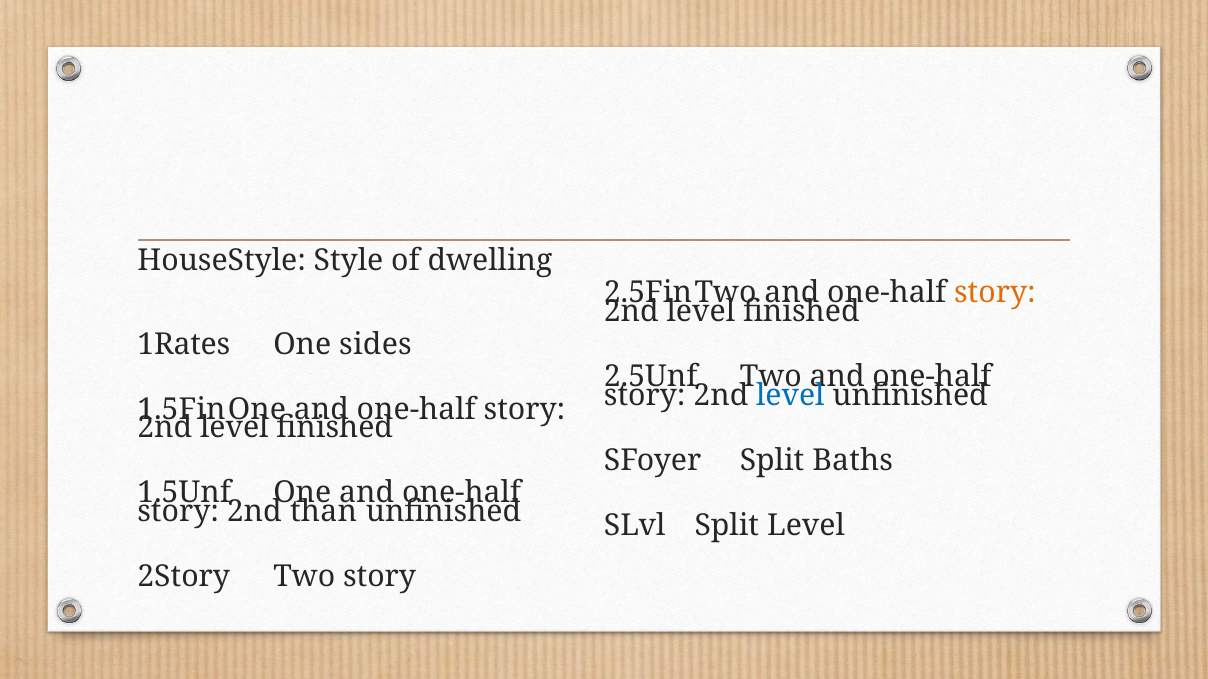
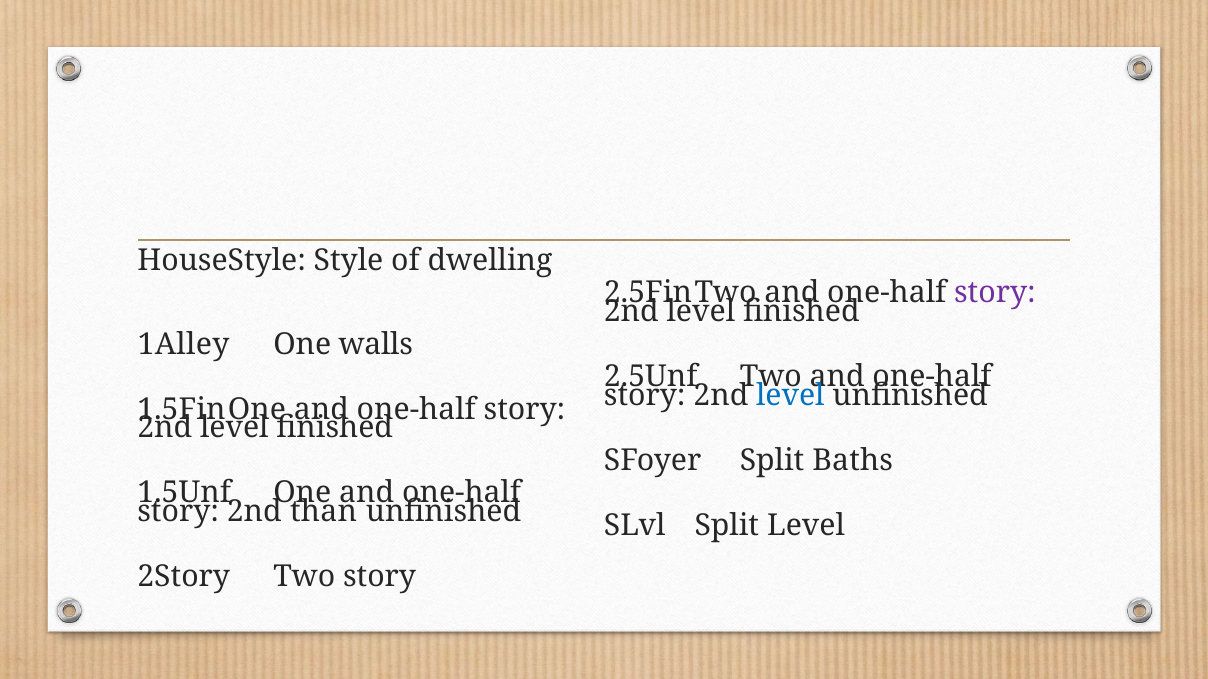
story at (995, 293) colour: orange -> purple
1Rates: 1Rates -> 1Alley
sides: sides -> walls
